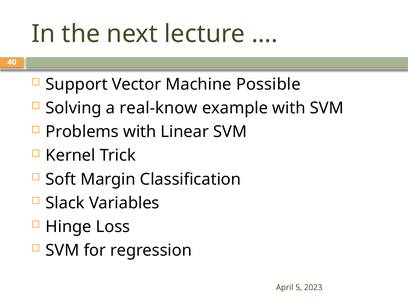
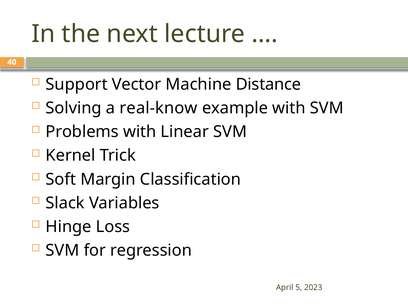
Possible: Possible -> Distance
